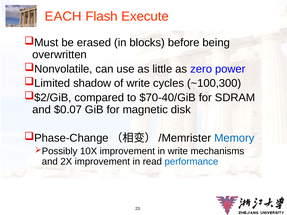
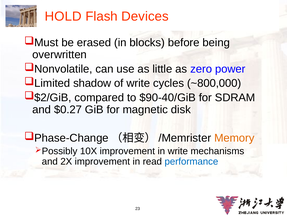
EACH: EACH -> HOLD
Execute: Execute -> Devices
~100,300: ~100,300 -> ~800,000
$70-40/GiB: $70-40/GiB -> $90-40/GiB
$0.07: $0.07 -> $0.27
Memory colour: blue -> orange
